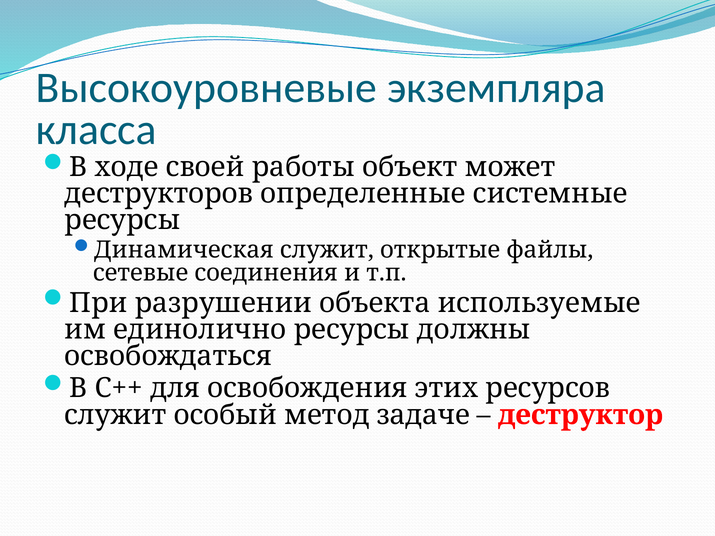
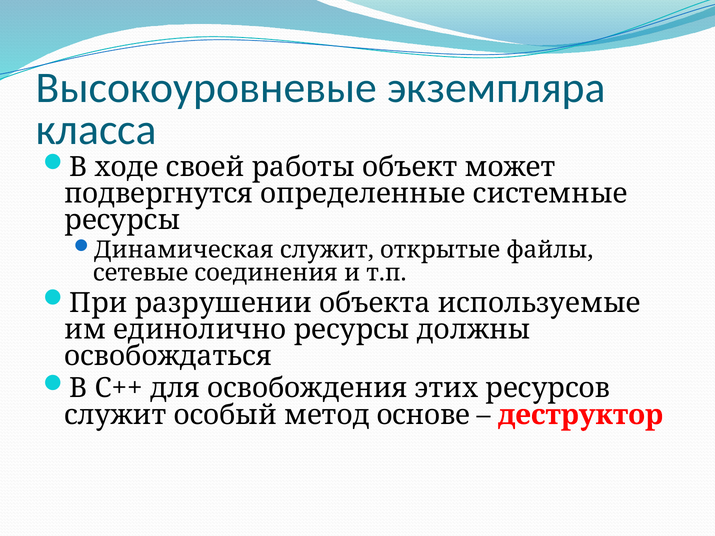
деструкторов: деструкторов -> подвергнутся
задаче: задаче -> основе
